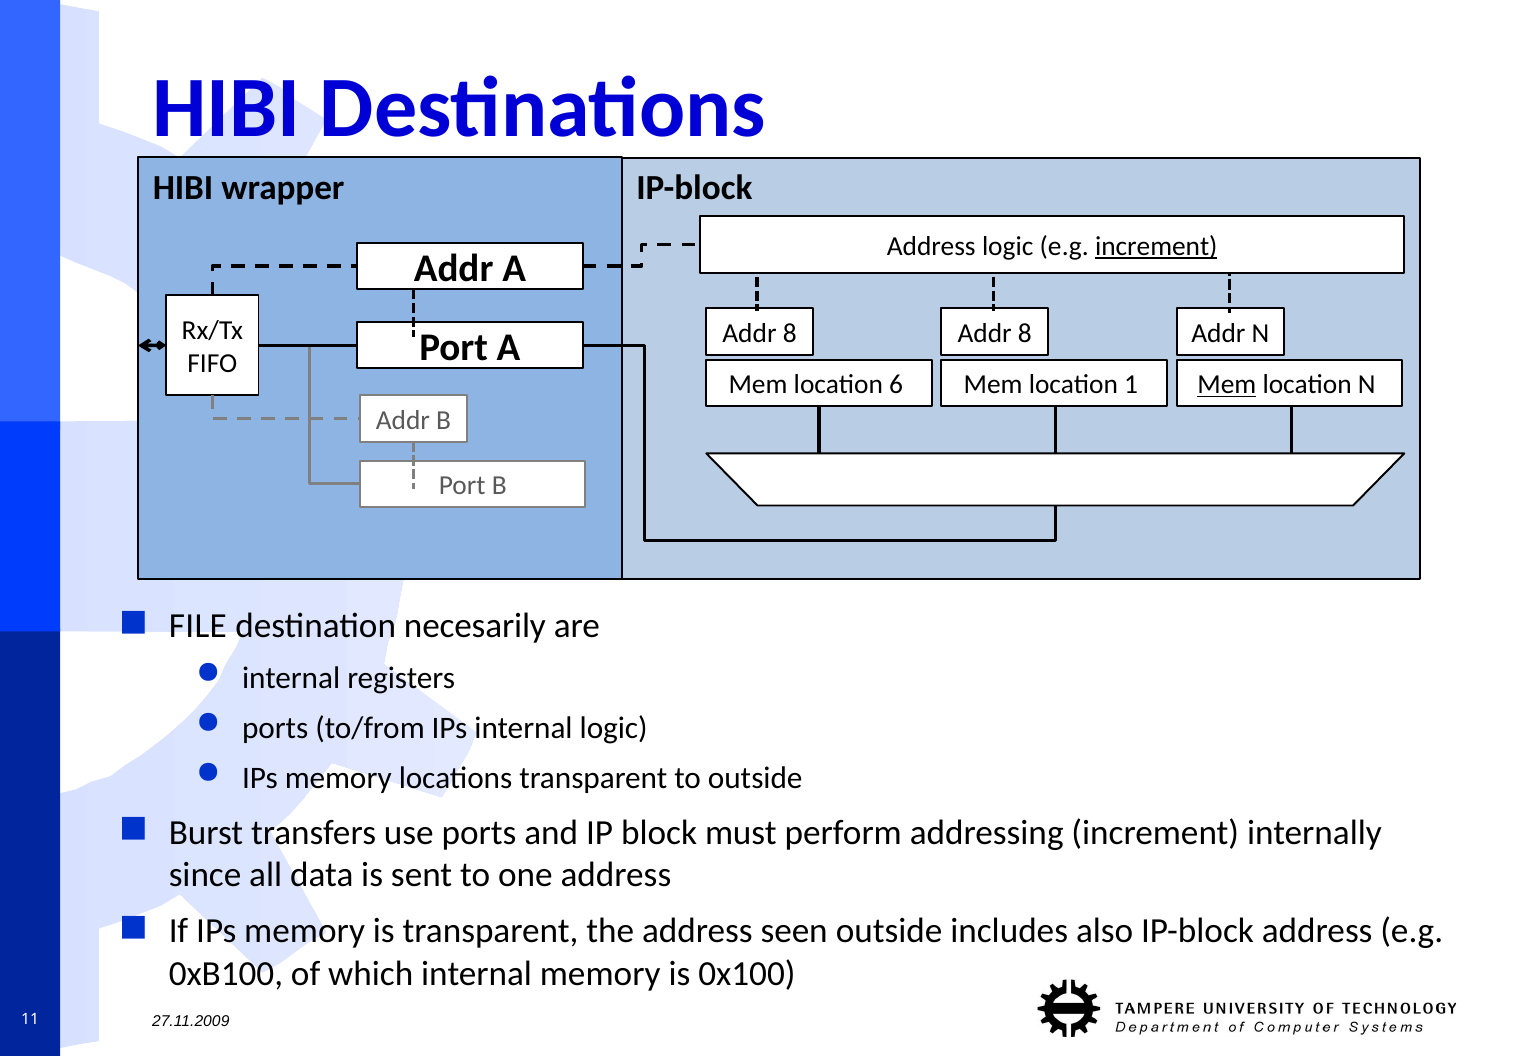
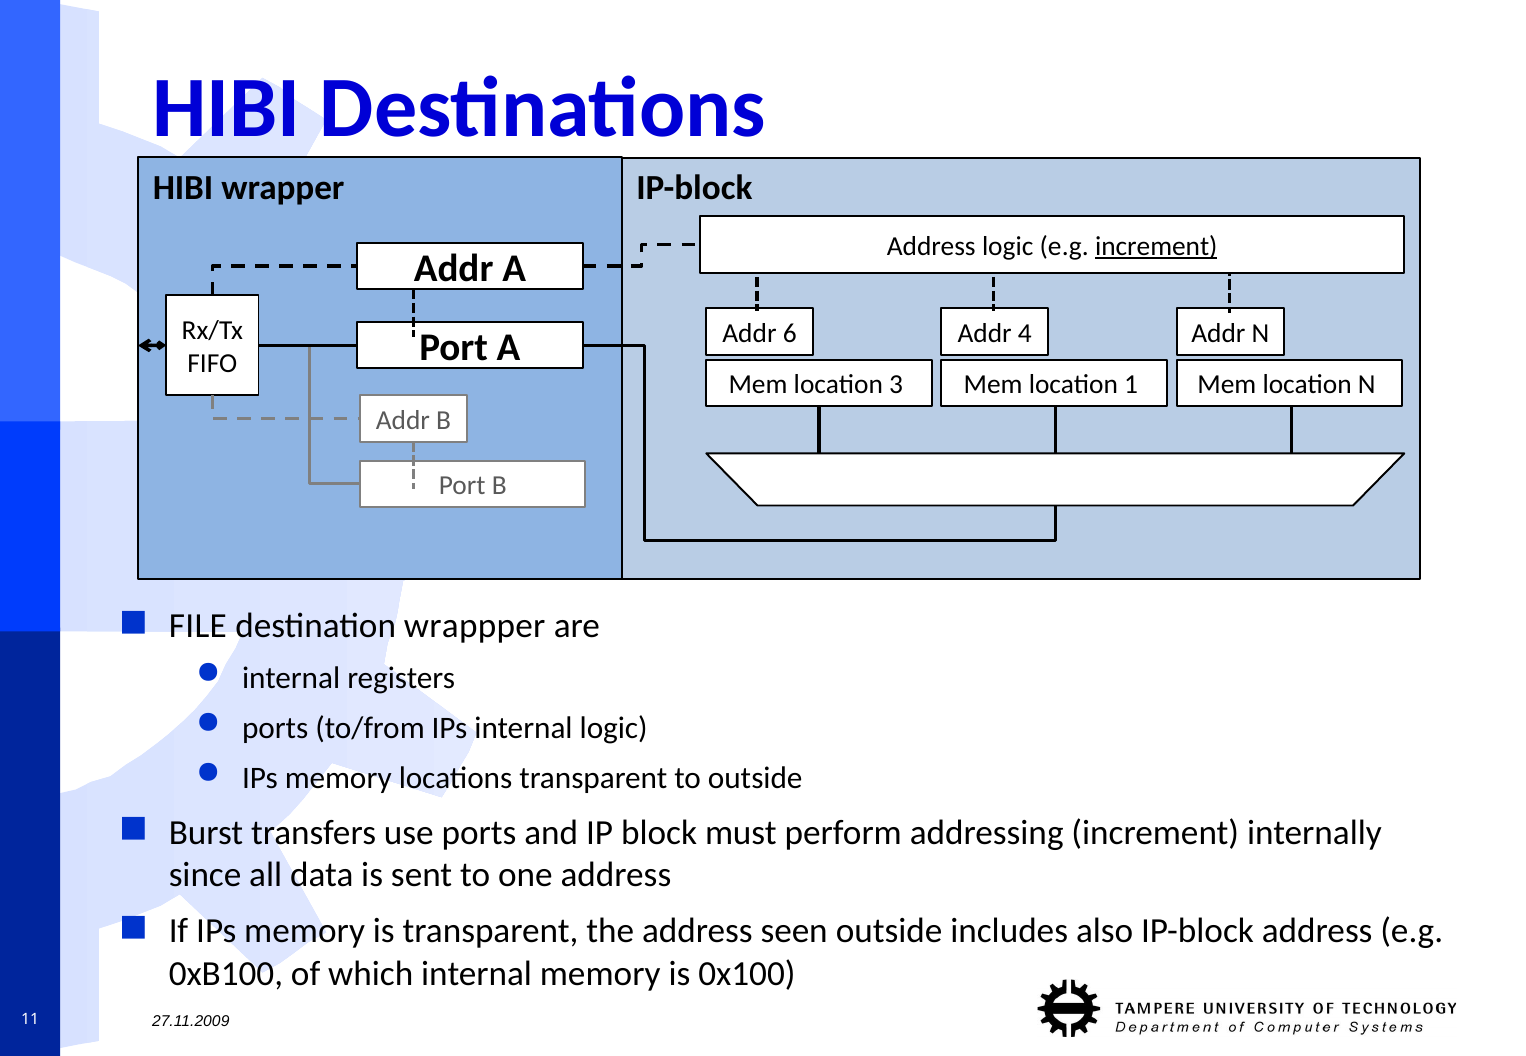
8 at (790, 334): 8 -> 6
8 at (1025, 334): 8 -> 4
6: 6 -> 3
Mem at (1227, 385) underline: present -> none
necesarily: necesarily -> wrappper
